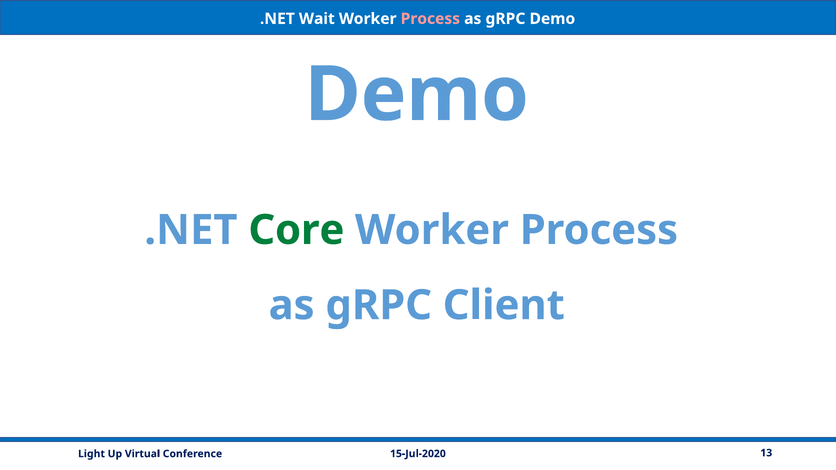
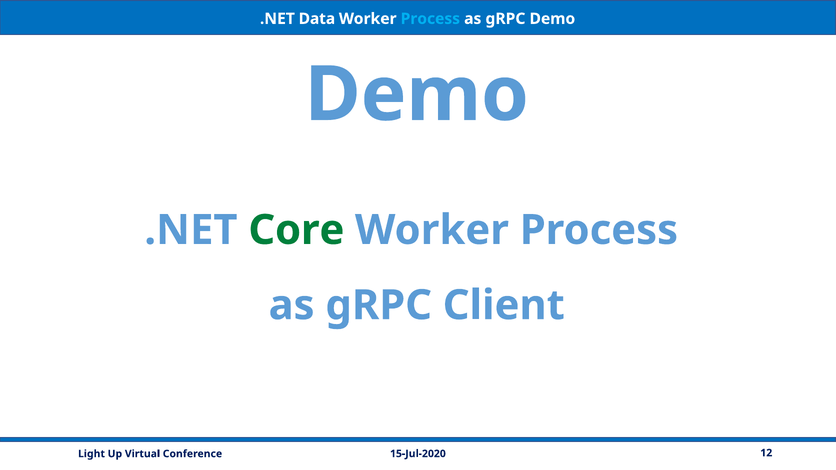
Wait: Wait -> Data
Process at (430, 19) colour: pink -> light blue
13: 13 -> 12
